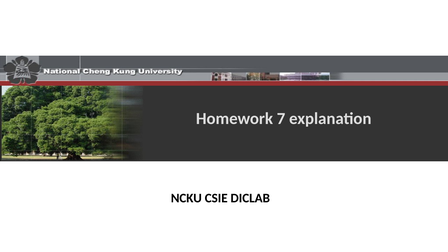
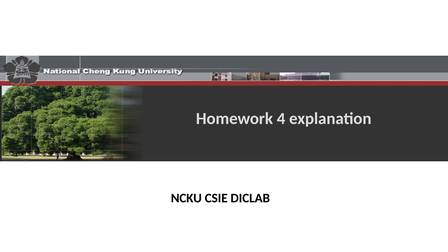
7: 7 -> 4
